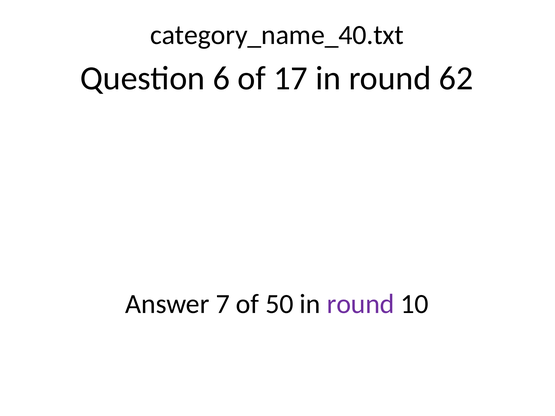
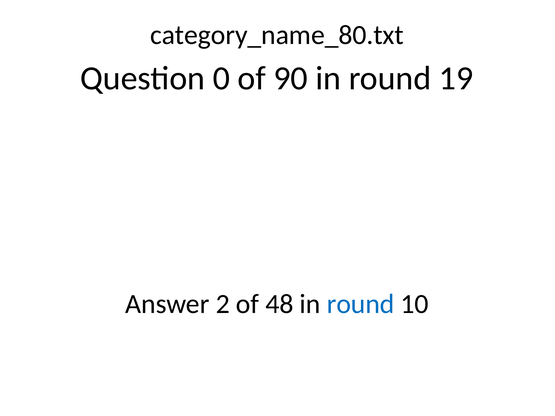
category_name_40.txt: category_name_40.txt -> category_name_80.txt
6: 6 -> 0
17: 17 -> 90
62: 62 -> 19
7: 7 -> 2
50: 50 -> 48
round at (361, 304) colour: purple -> blue
